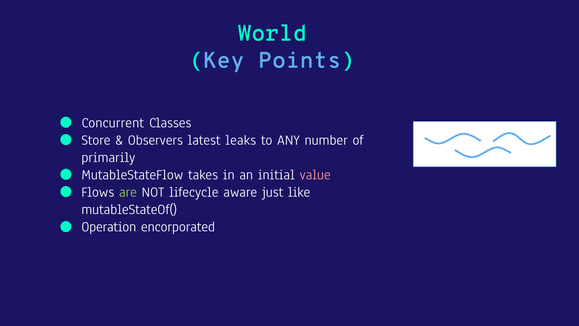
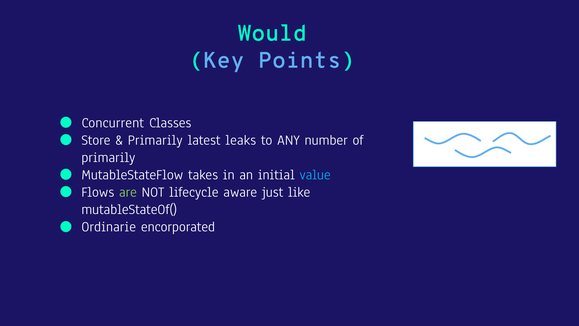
World: World -> Would
Observers at (155, 140): Observers -> Primarily
value colour: pink -> light blue
Operation: Operation -> Ordinarie
